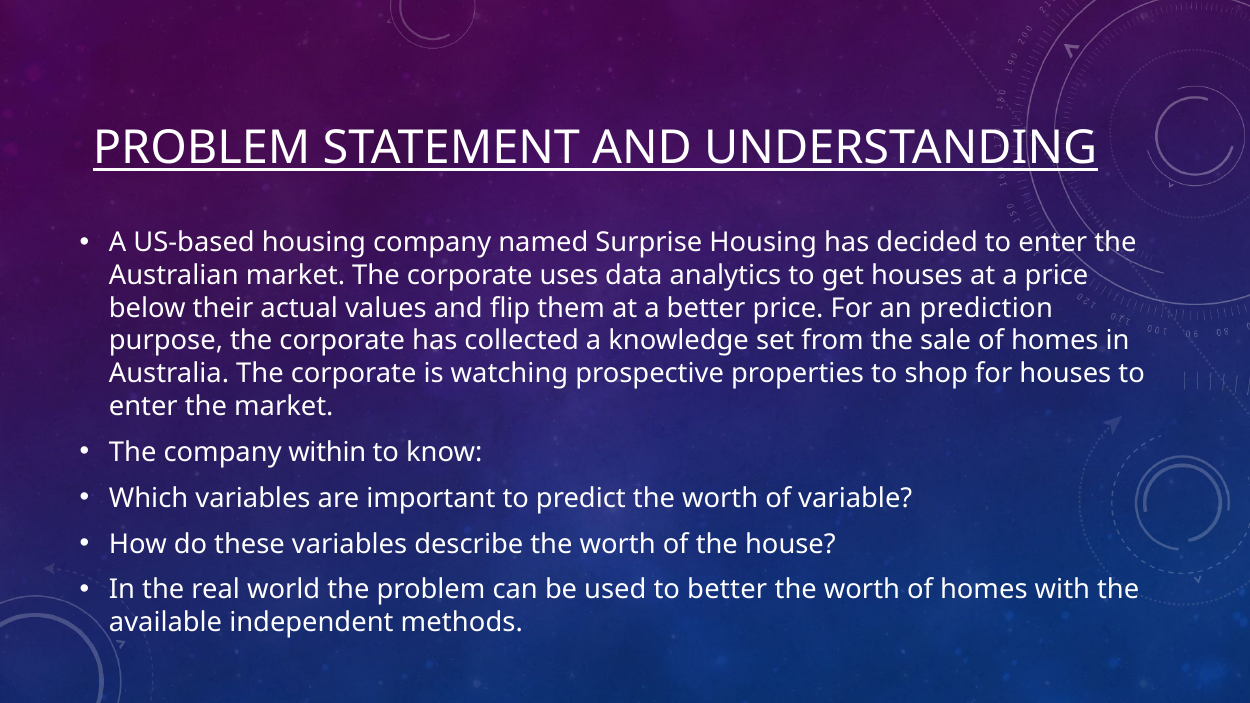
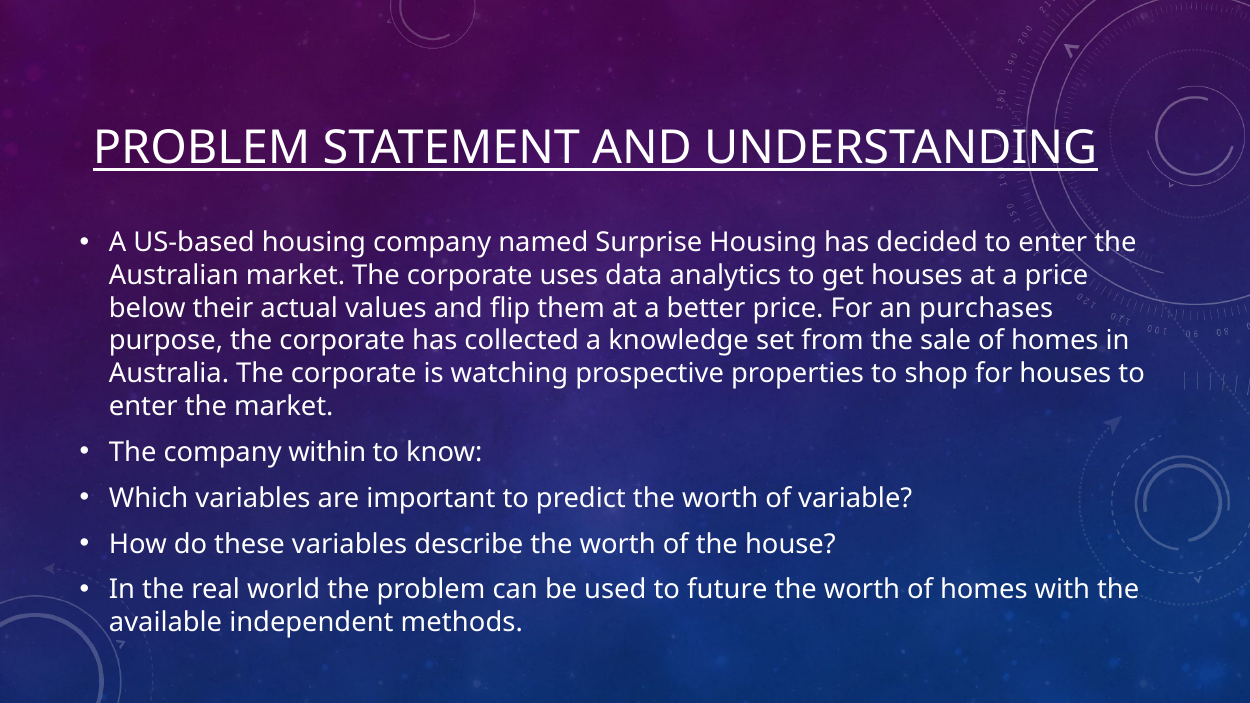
prediction: prediction -> purchases
to better: better -> future
